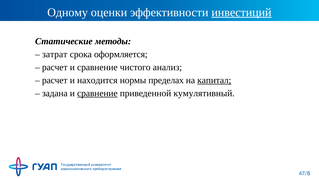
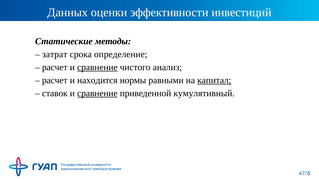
Одному: Одному -> Данных
инвестиций underline: present -> none
оформляется: оформляется -> определение
сравнение at (97, 67) underline: none -> present
пределах: пределах -> равными
задана: задана -> ставок
